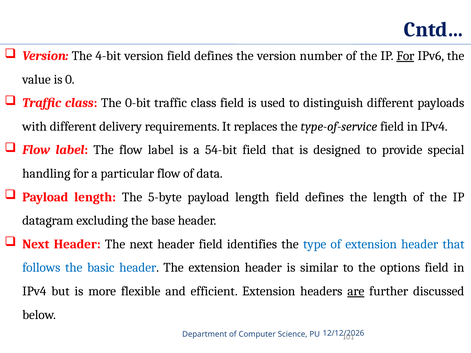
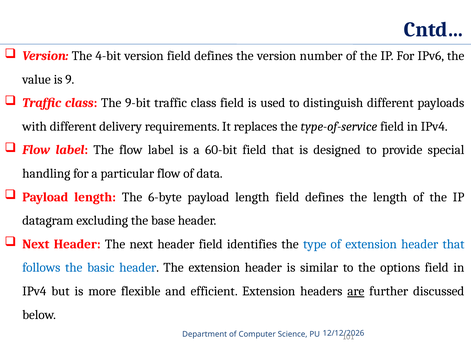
For at (405, 56) underline: present -> none
0: 0 -> 9
0-bit: 0-bit -> 9-bit
54-bit: 54-bit -> 60-bit
5-byte: 5-byte -> 6-byte
